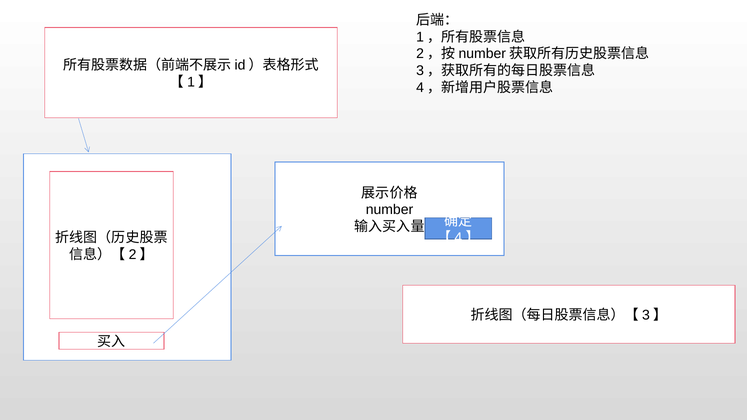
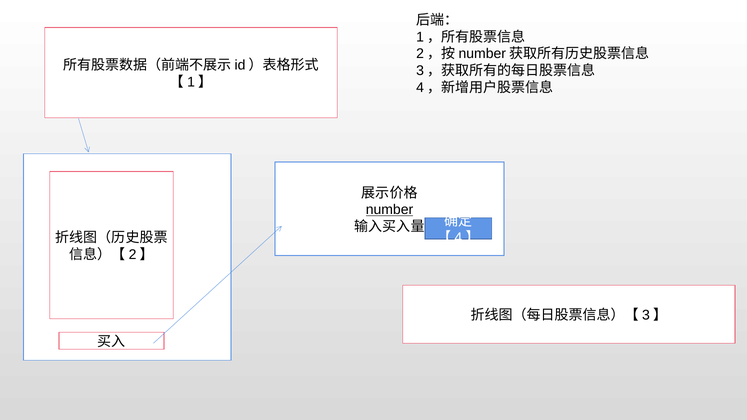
number underline: none -> present
